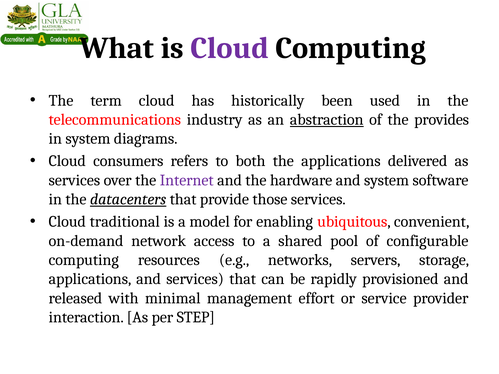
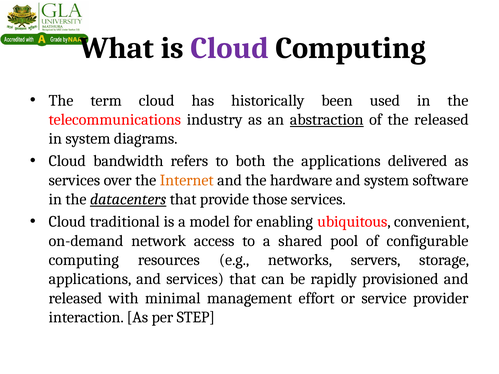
the provides: provides -> released
consumers: consumers -> bandwidth
Internet colour: purple -> orange
